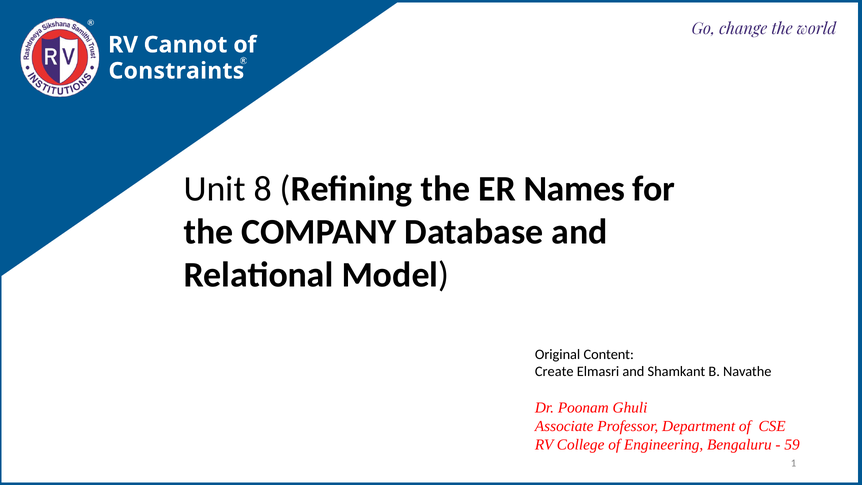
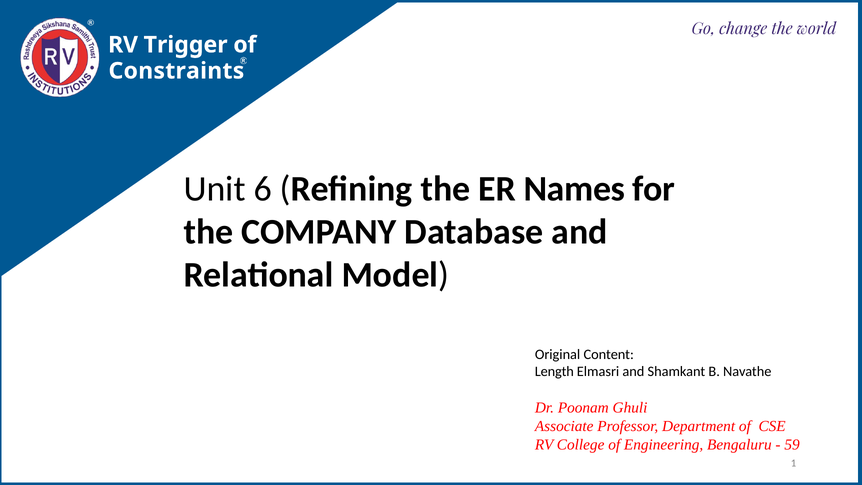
Cannot: Cannot -> Trigger
8: 8 -> 6
Create: Create -> Length
